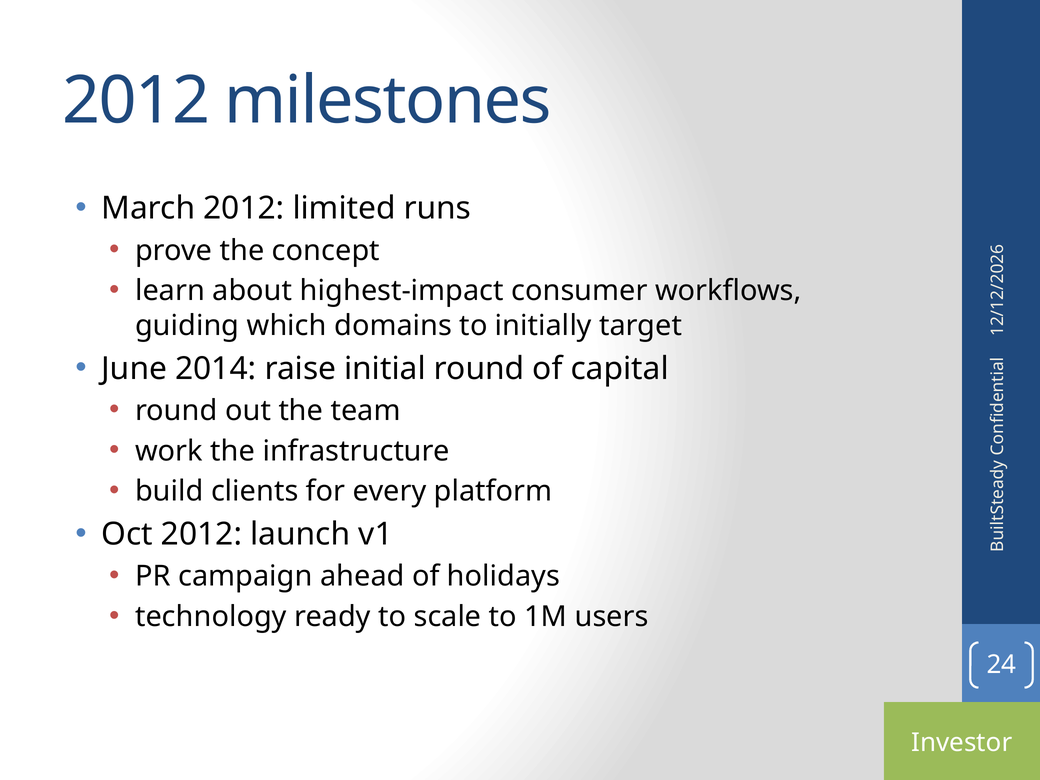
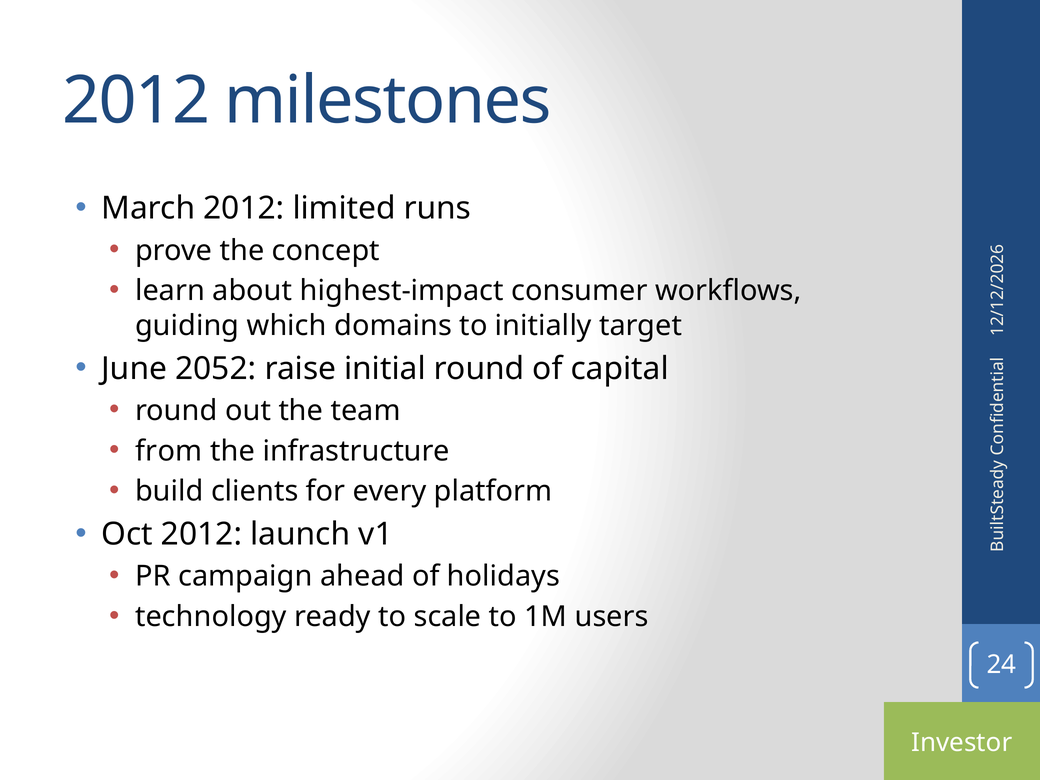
2014: 2014 -> 2052
work: work -> from
